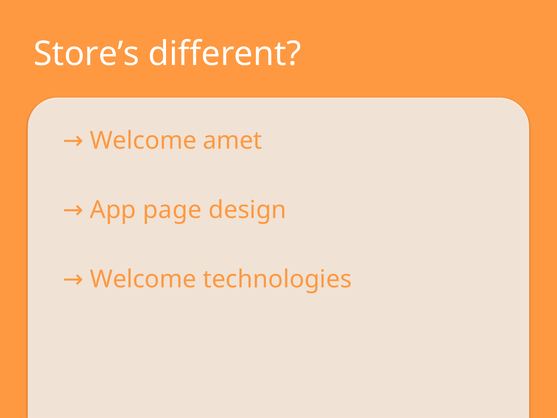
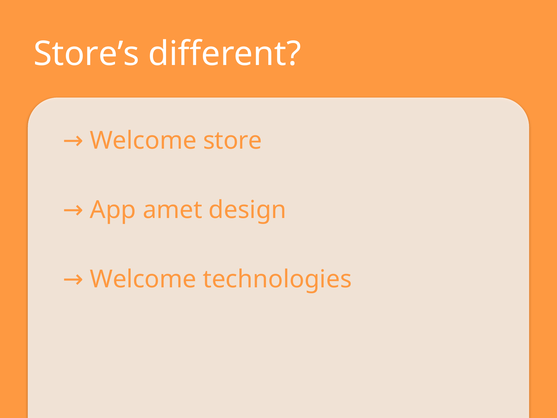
amet: amet -> store
page: page -> amet
